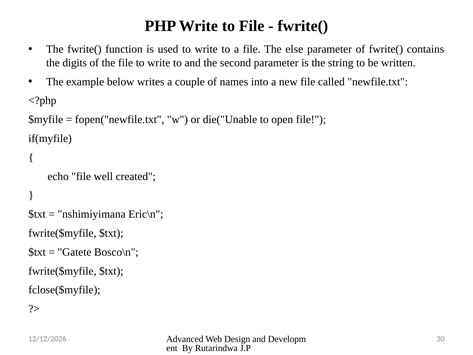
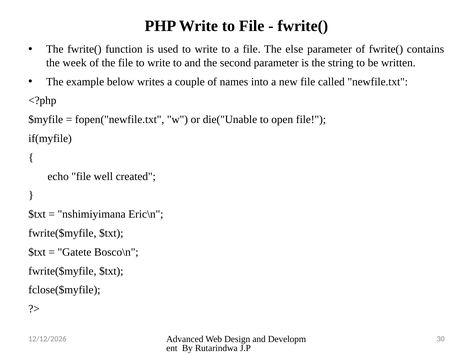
digits: digits -> week
